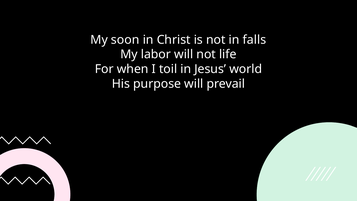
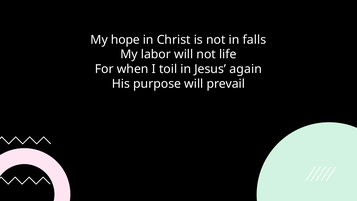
soon: soon -> hope
world: world -> again
